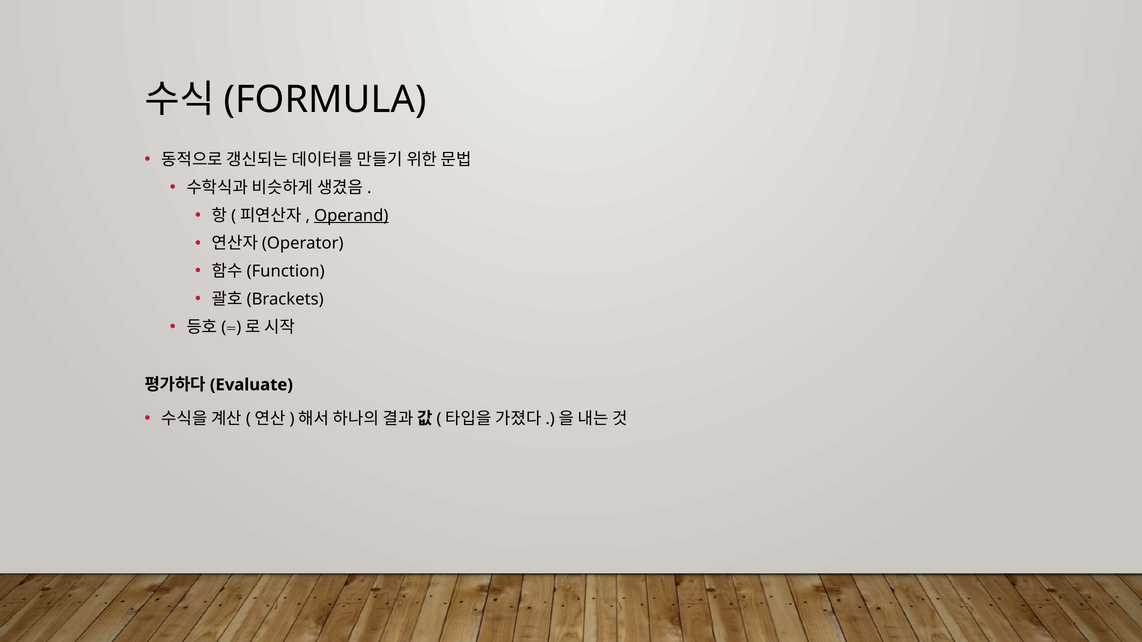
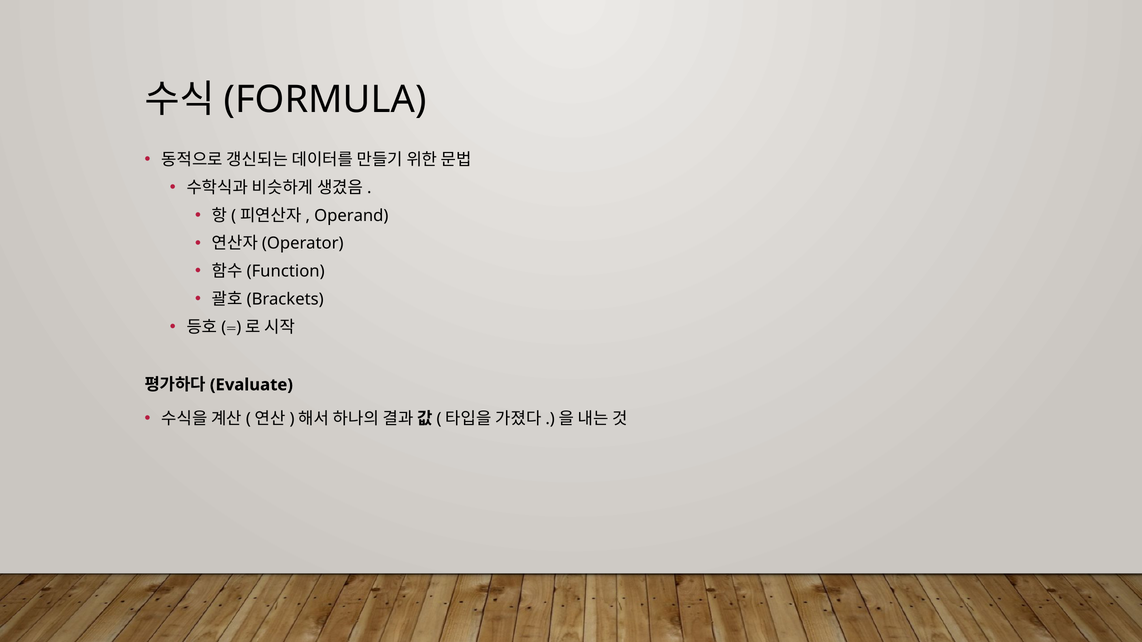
Operand underline: present -> none
